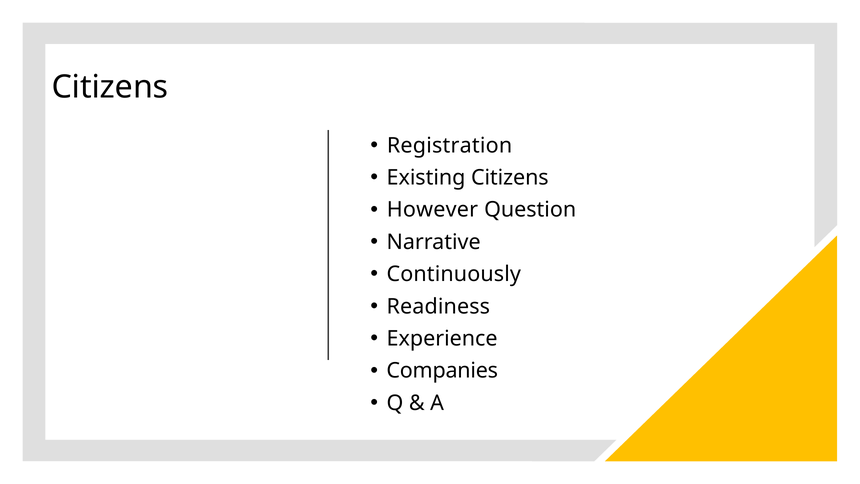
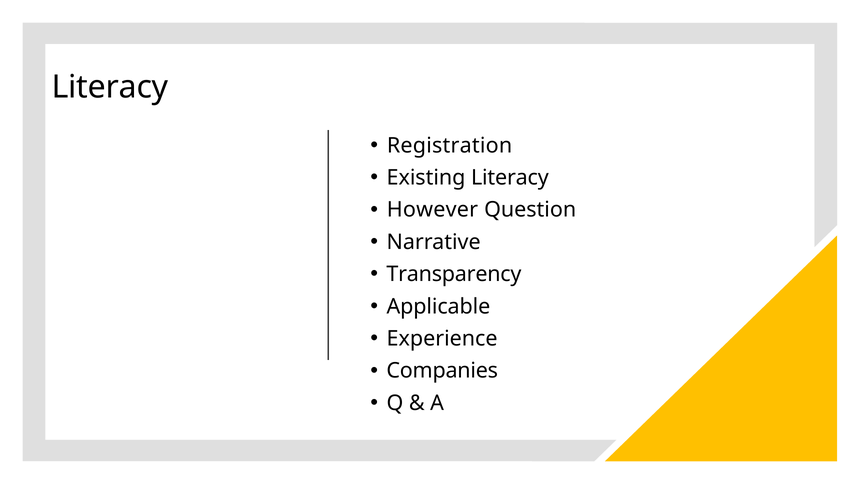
Citizens at (110, 87): Citizens -> Literacy
Existing Citizens: Citizens -> Literacy
Continuously: Continuously -> Transparency
Readiness: Readiness -> Applicable
